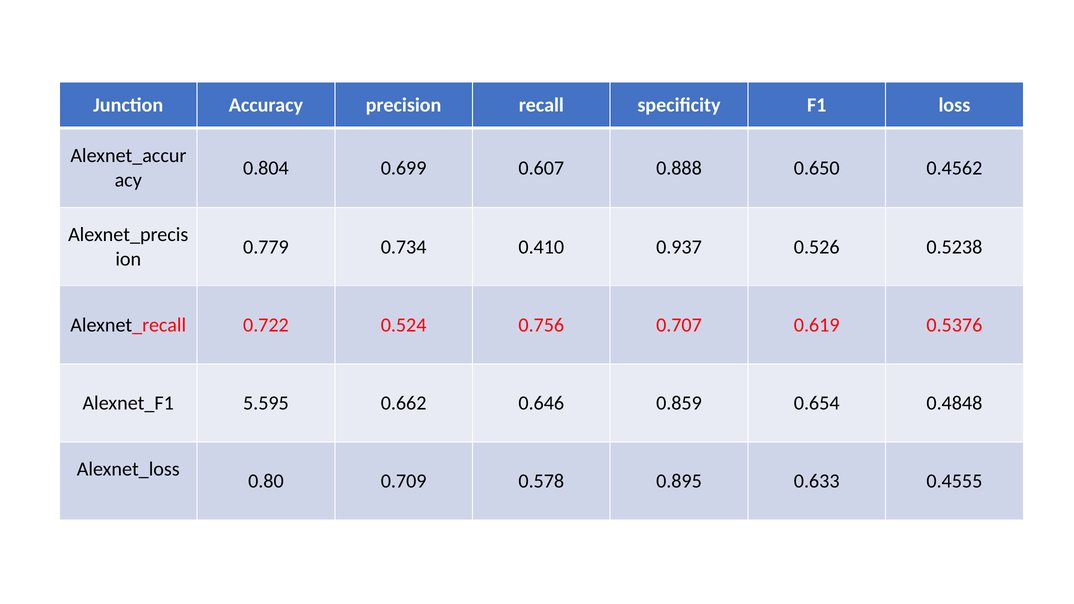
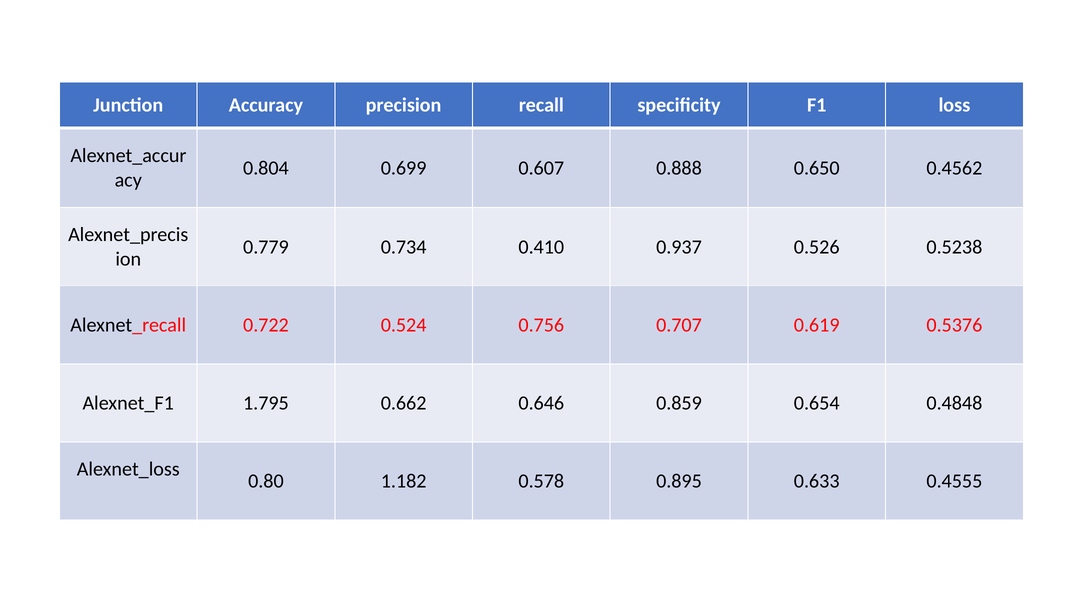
5.595: 5.595 -> 1.795
0.709: 0.709 -> 1.182
